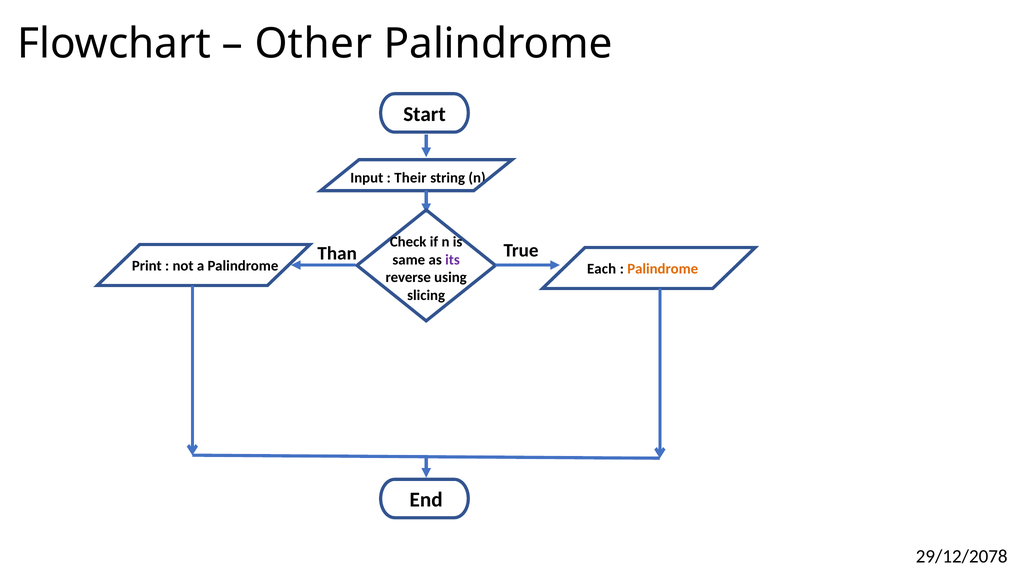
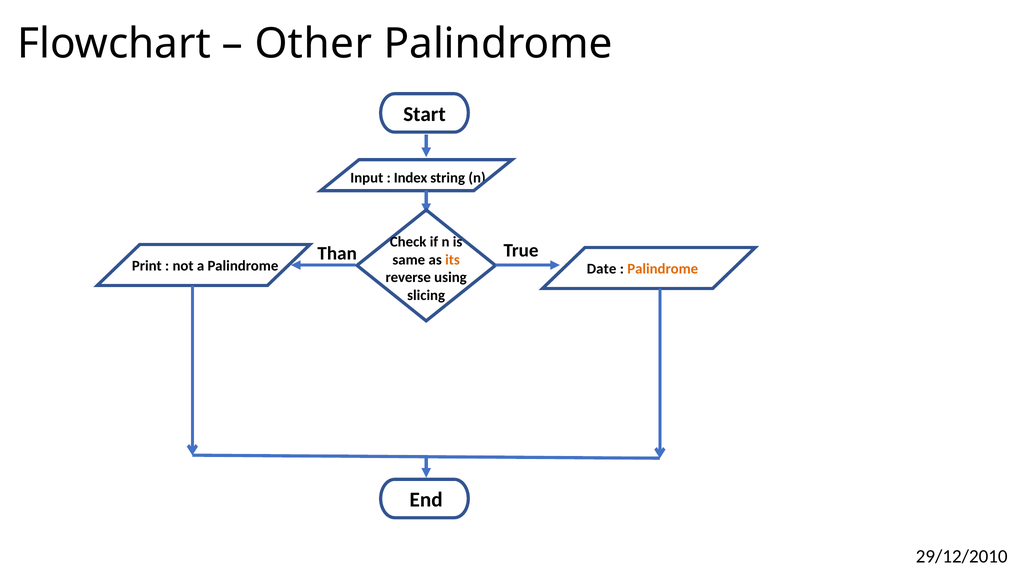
Their: Their -> Index
its colour: purple -> orange
Each: Each -> Date
29/12/2078: 29/12/2078 -> 29/12/2010
